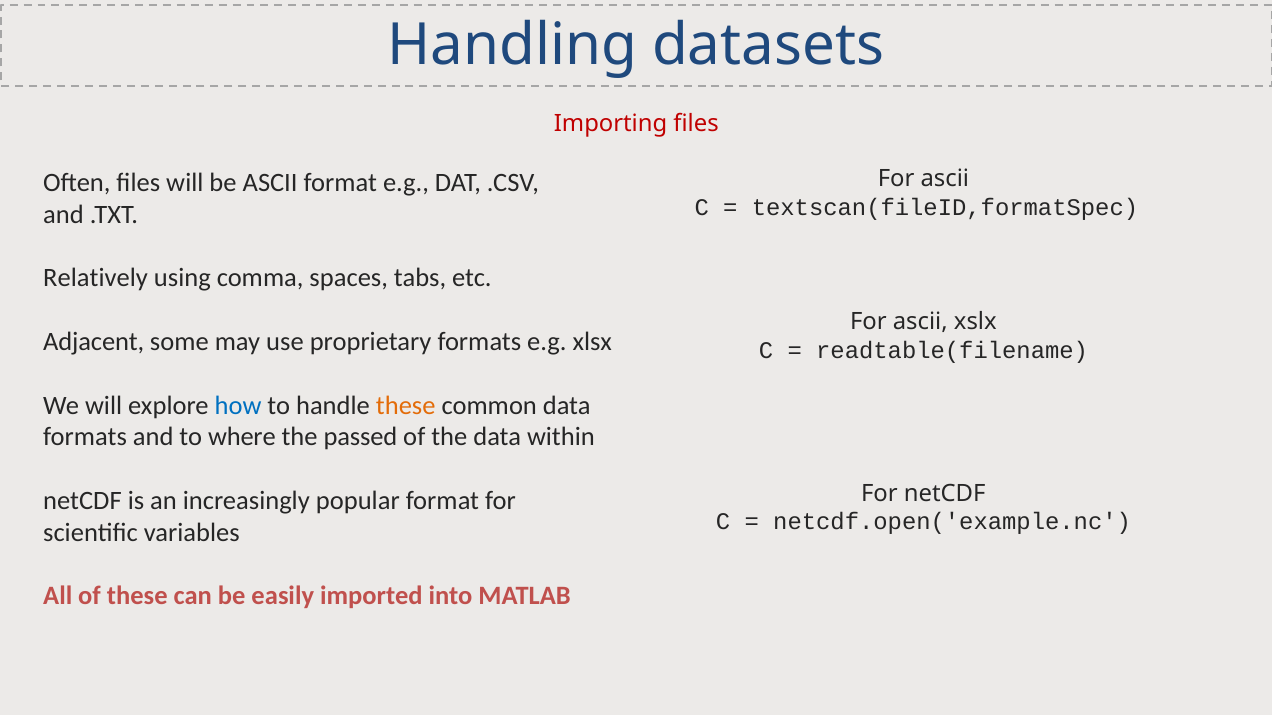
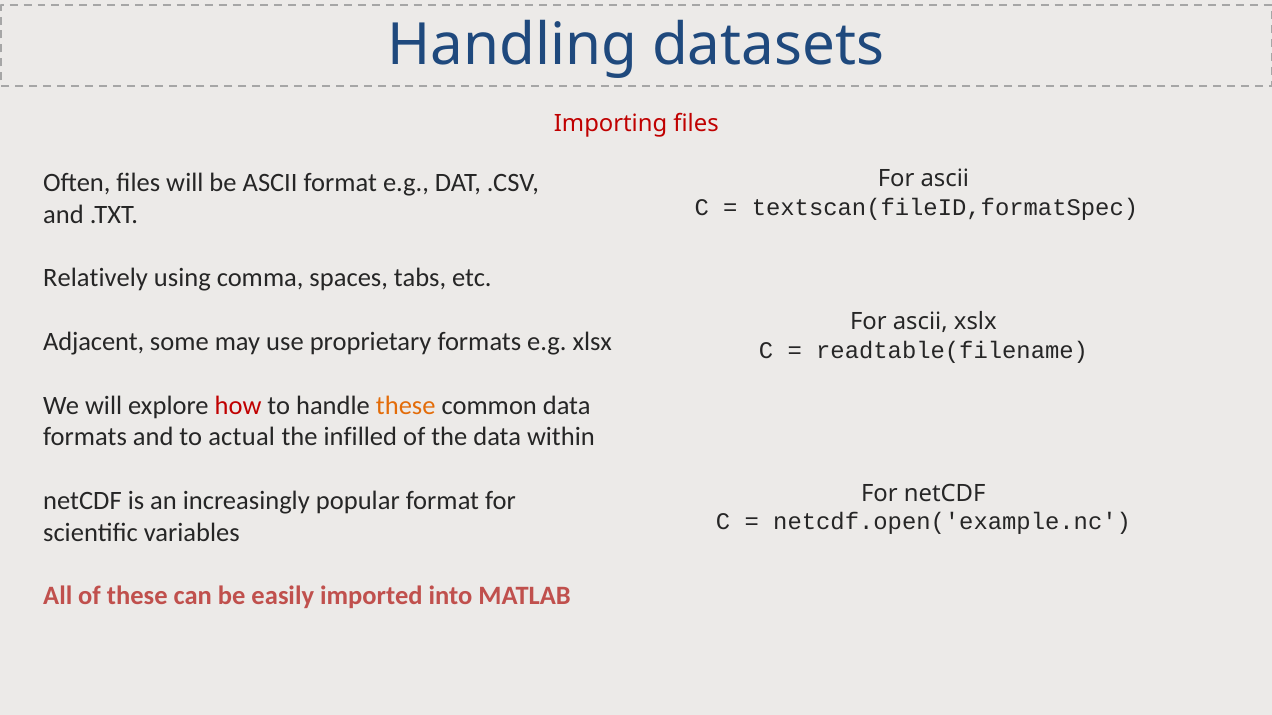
how colour: blue -> red
where: where -> actual
passed: passed -> infilled
